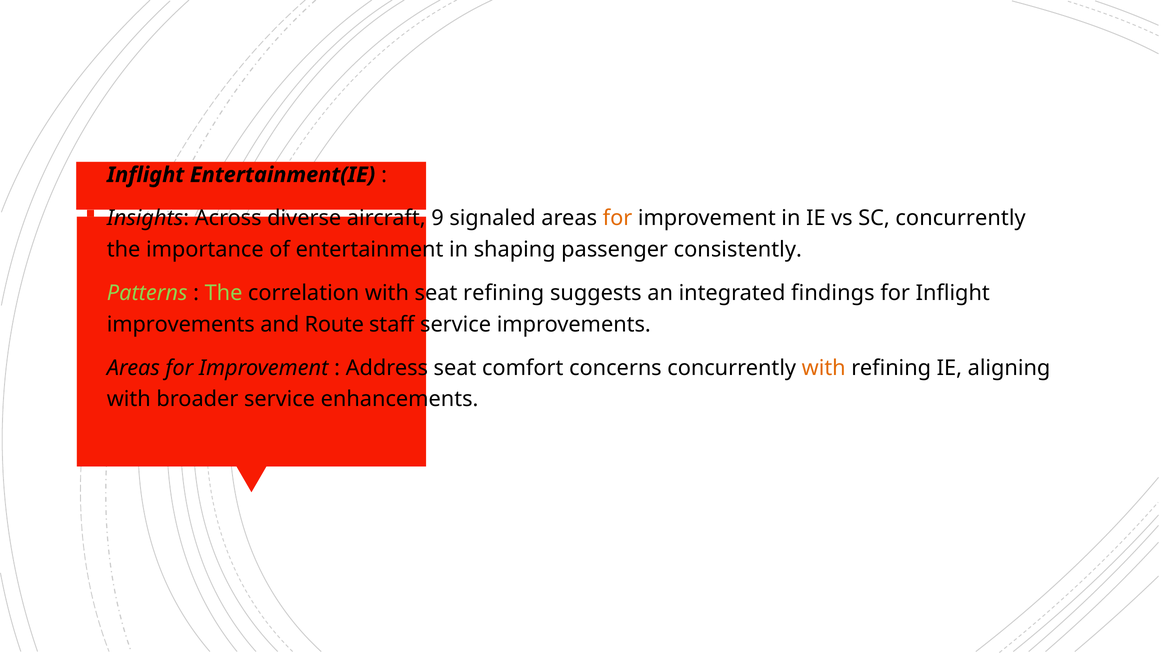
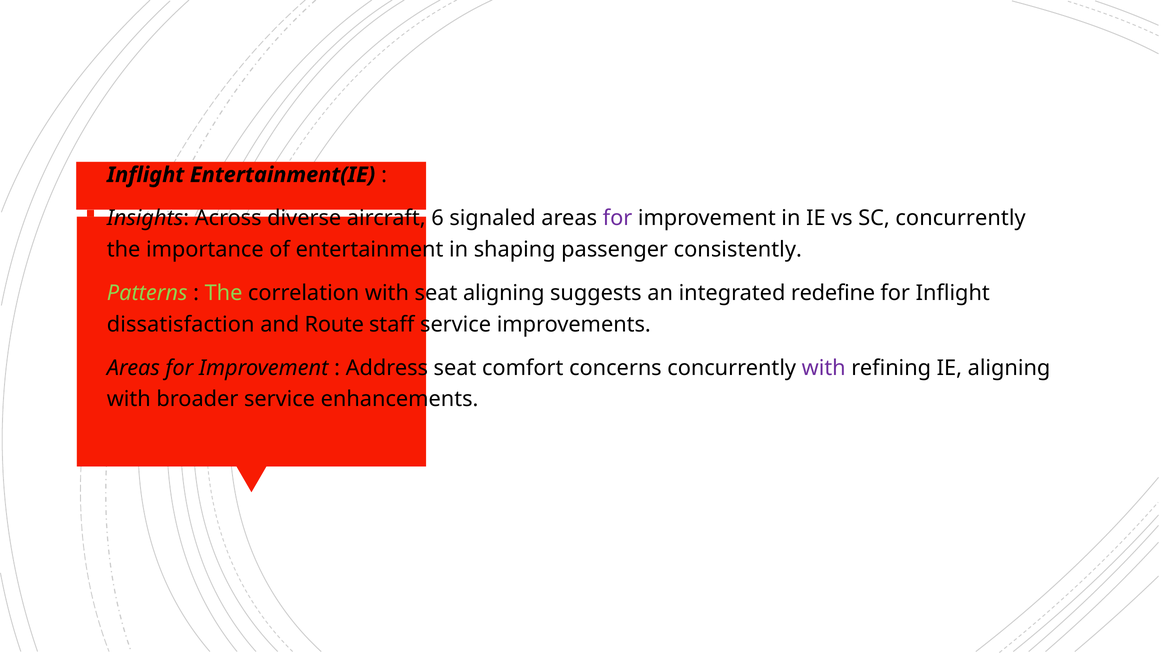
9: 9 -> 6
for at (618, 218) colour: orange -> purple
seat refining: refining -> aligning
findings: findings -> redefine
improvements at (181, 324): improvements -> dissatisfaction
with at (824, 368) colour: orange -> purple
